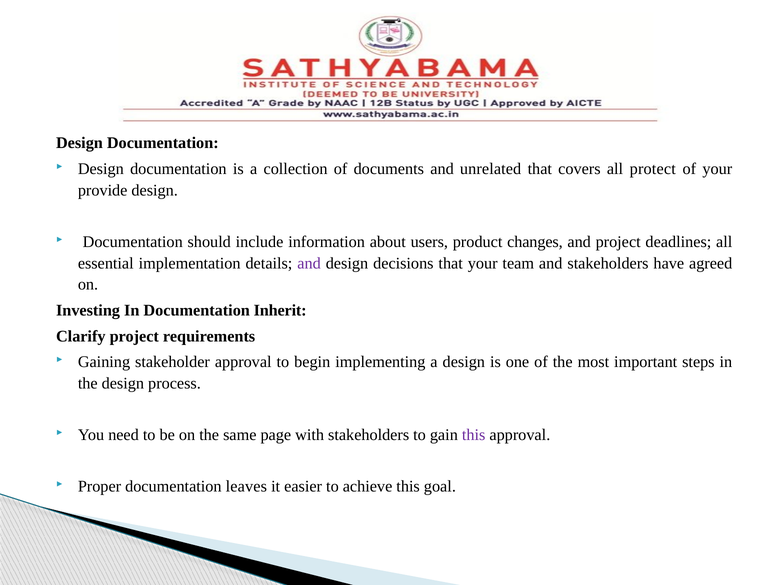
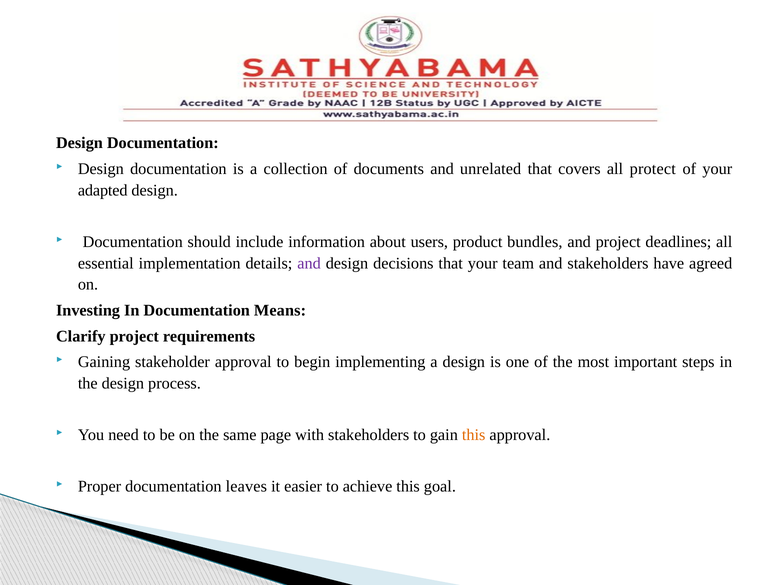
provide: provide -> adapted
changes: changes -> bundles
Inherit: Inherit -> Means
this at (474, 435) colour: purple -> orange
